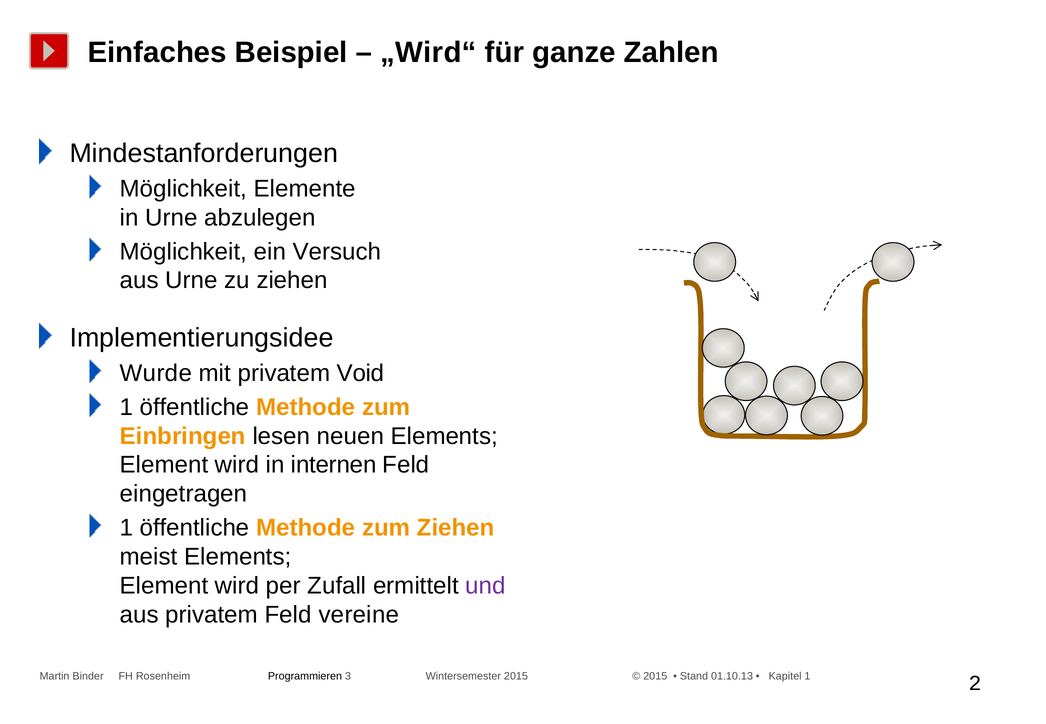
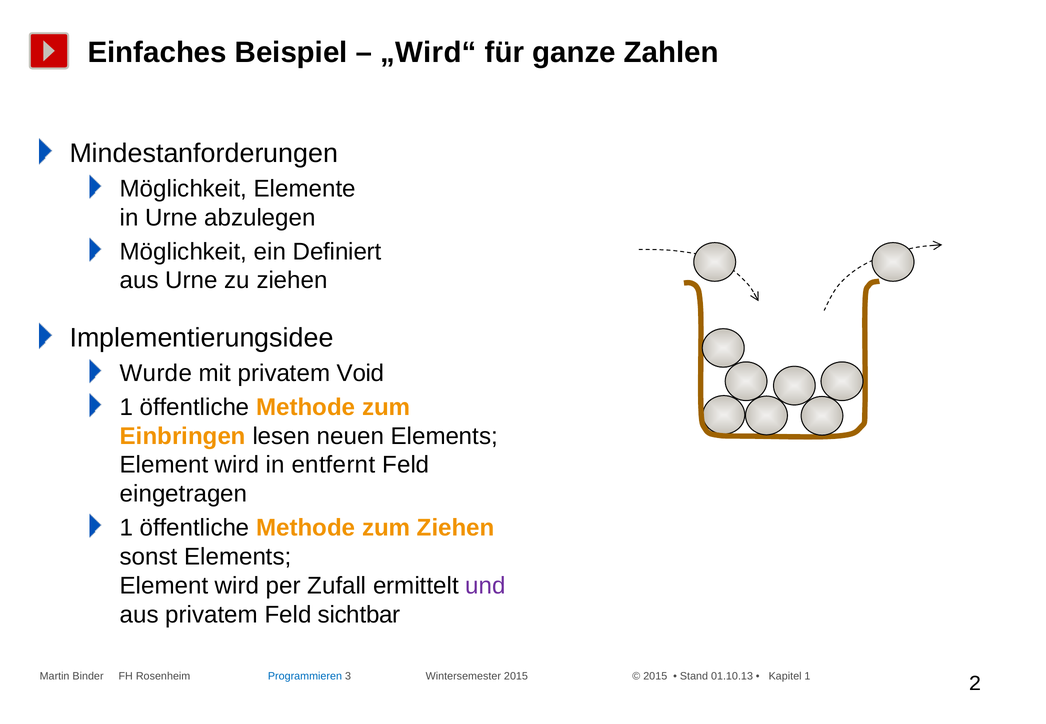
Versuch: Versuch -> Definiert
internen: internen -> entfernt
meist: meist -> sonst
vereine: vereine -> sichtbar
Programmieren colour: black -> blue
